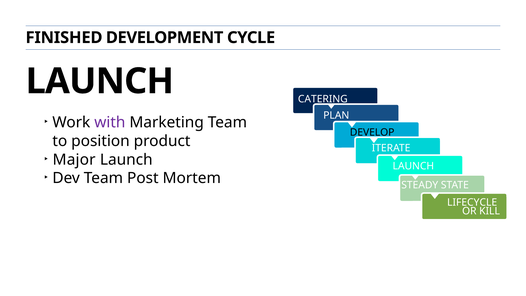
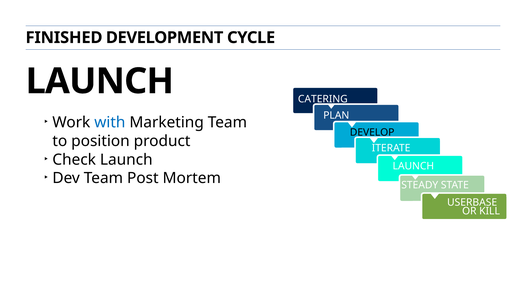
with colour: purple -> blue
Major: Major -> Check
LIFECYCLE: LIFECYCLE -> USERBASE
